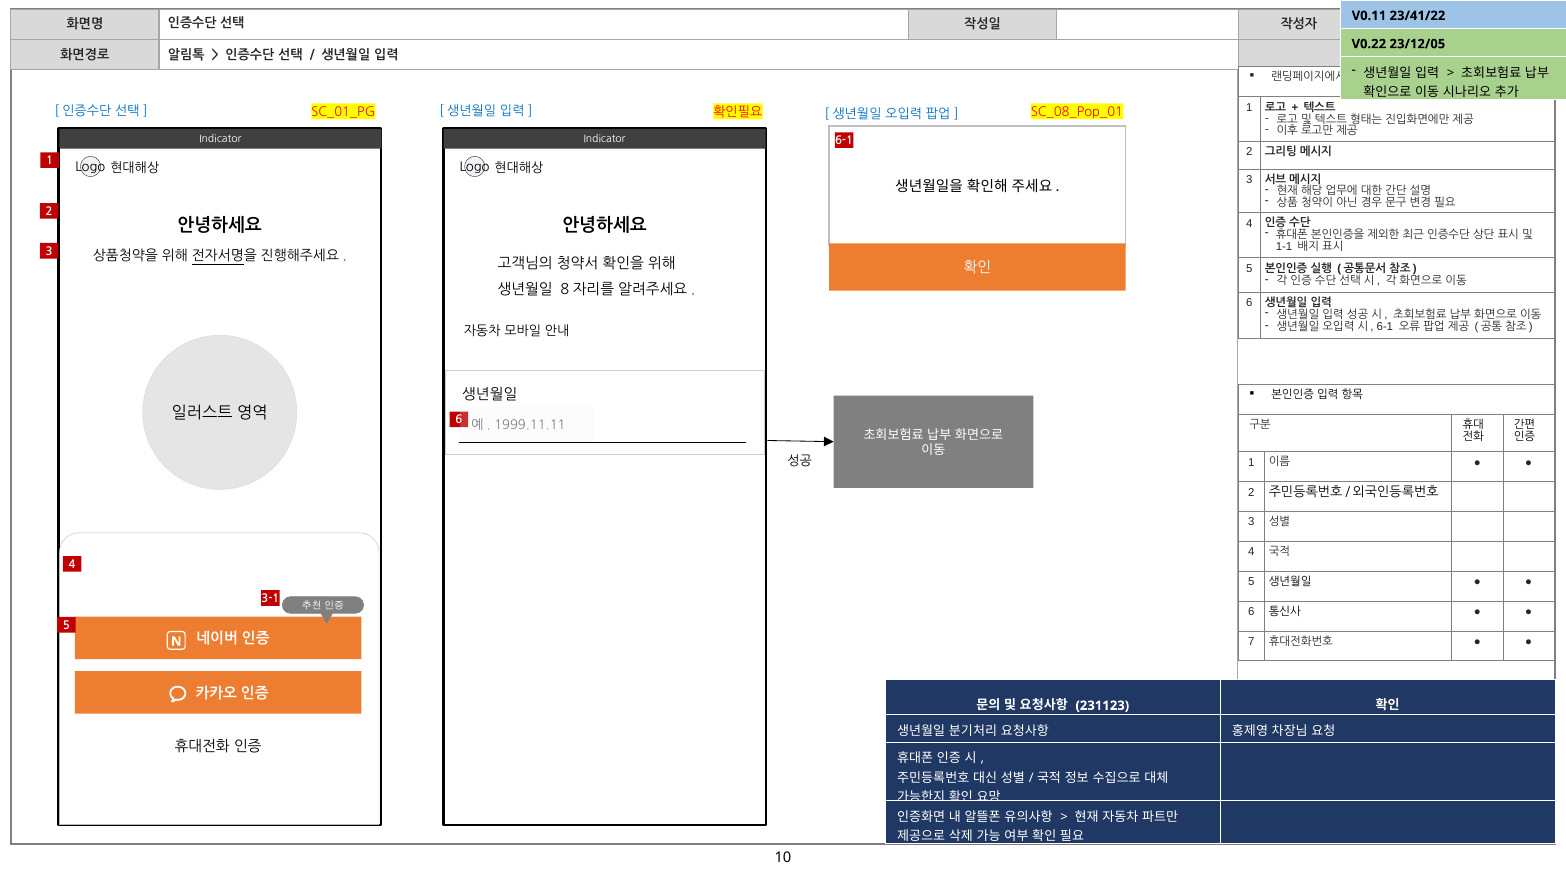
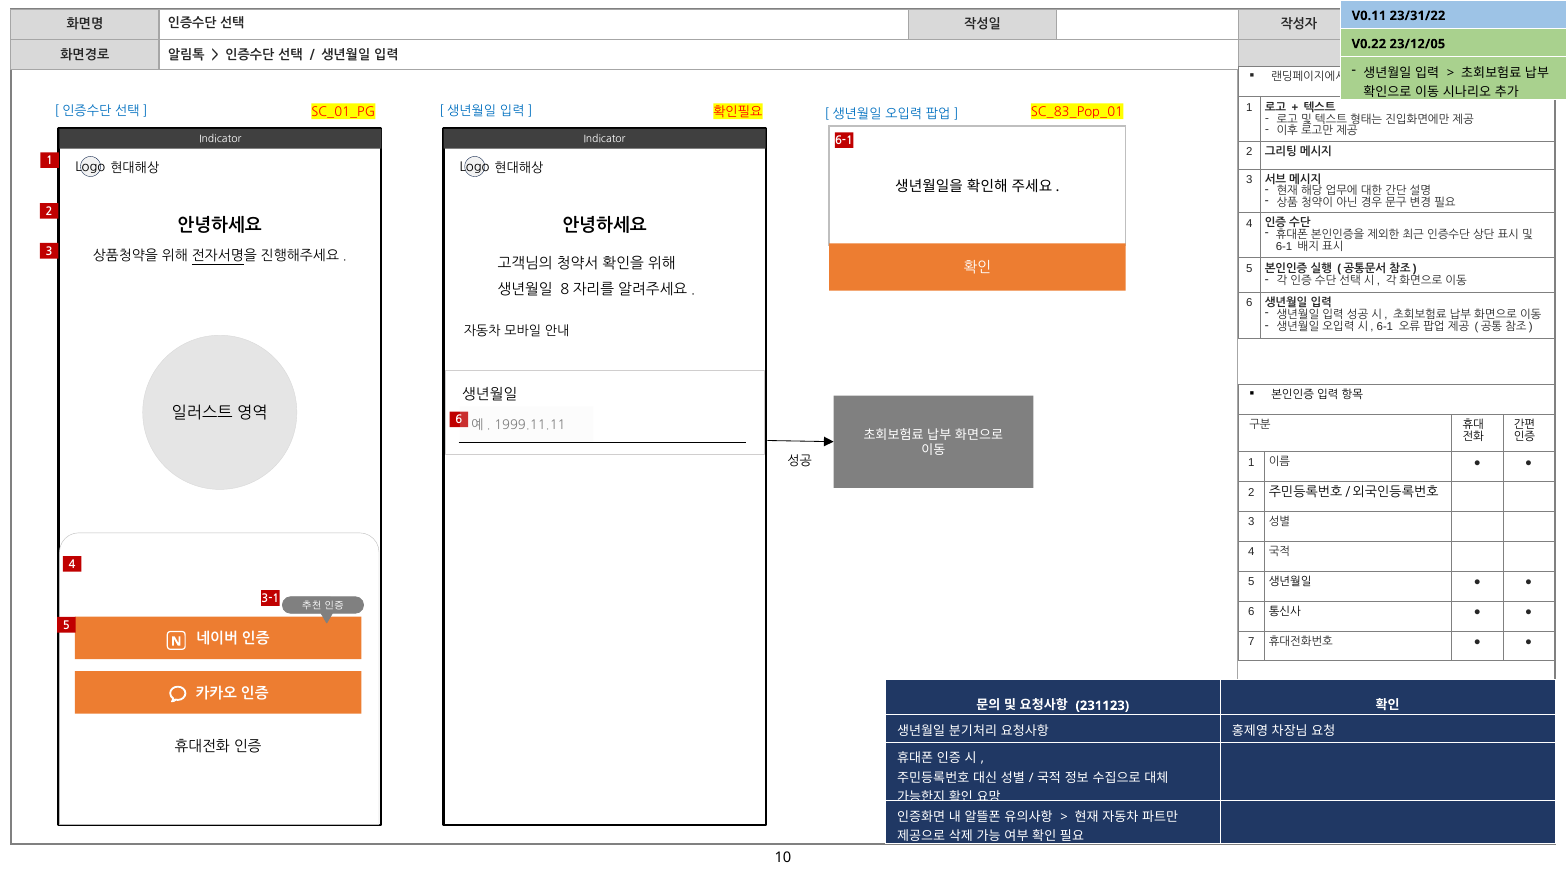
23/41/22: 23/41/22 -> 23/31/22
SC_08_Pop_01: SC_08_Pop_01 -> SC_83_Pop_01
1-1 at (1284, 246): 1-1 -> 6-1
